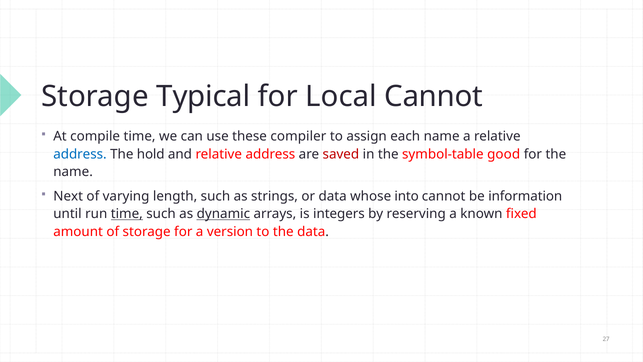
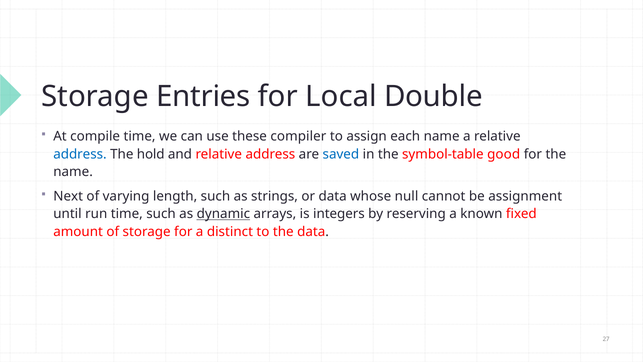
Typical: Typical -> Entries
Local Cannot: Cannot -> Double
saved colour: red -> blue
into: into -> null
information: information -> assignment
time at (127, 214) underline: present -> none
version: version -> distinct
